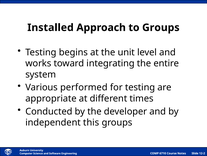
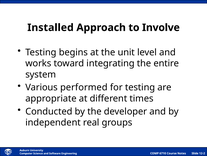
to Groups: Groups -> Involve
this: this -> real
